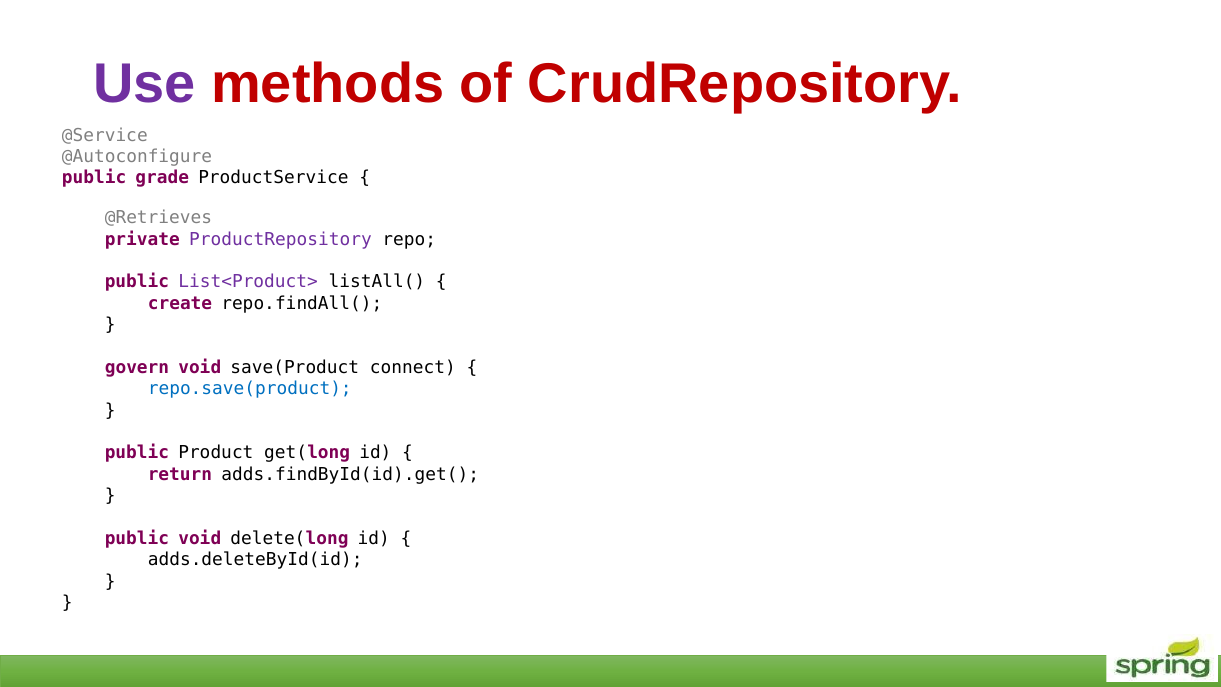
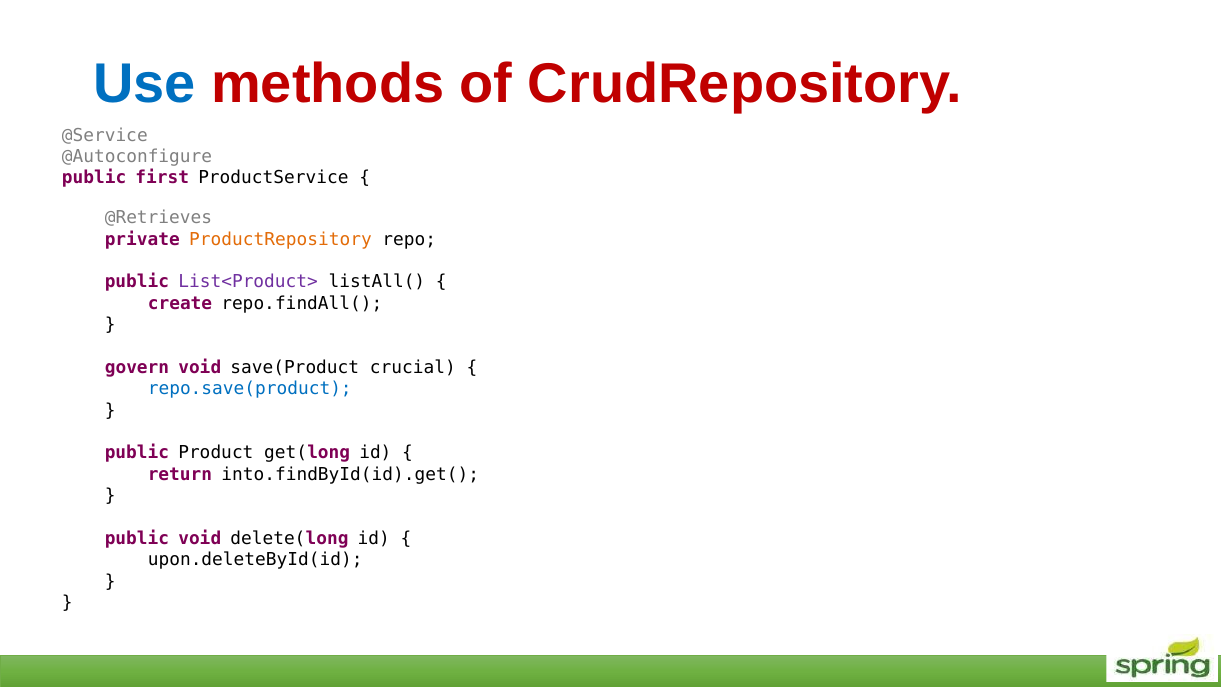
Use colour: purple -> blue
grade: grade -> first
ProductRepository colour: purple -> orange
connect: connect -> crucial
adds.findById(id).get(: adds.findById(id).get( -> into.findById(id).get(
adds.deleteById(id: adds.deleteById(id -> upon.deleteById(id
